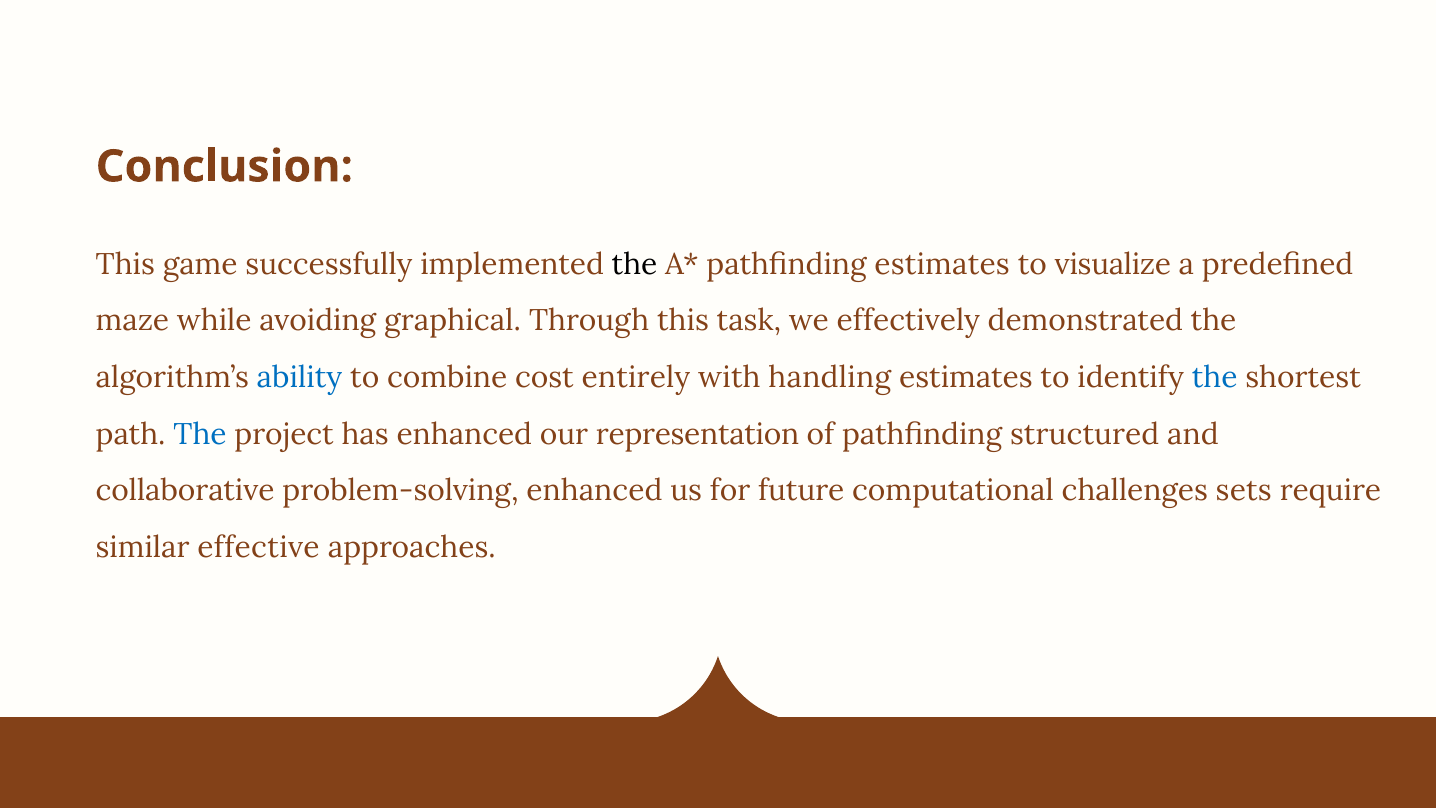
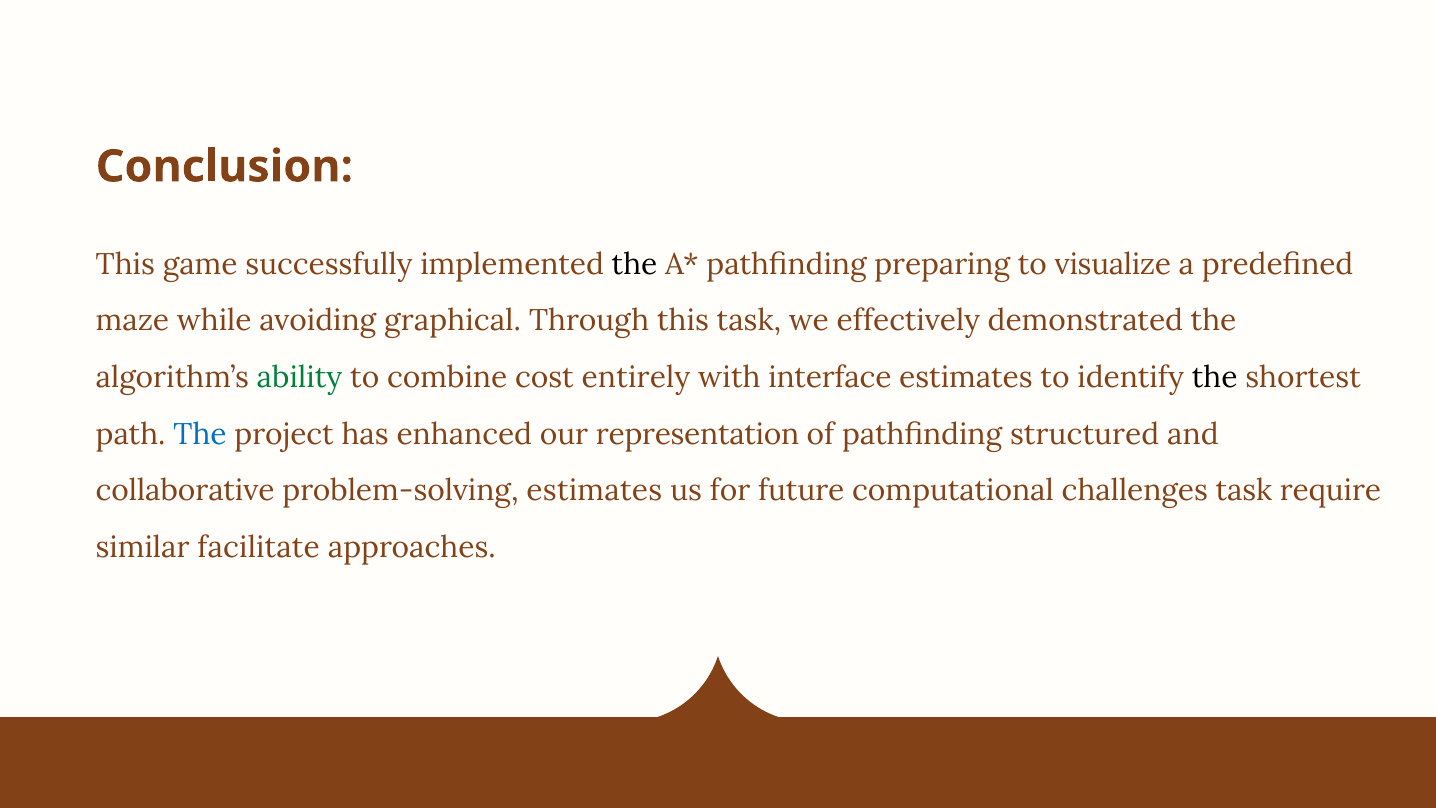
pathfinding estimates: estimates -> preparing
ability colour: blue -> green
handling: handling -> interface
the at (1215, 378) colour: blue -> black
problem-solving enhanced: enhanced -> estimates
challenges sets: sets -> task
effective: effective -> facilitate
